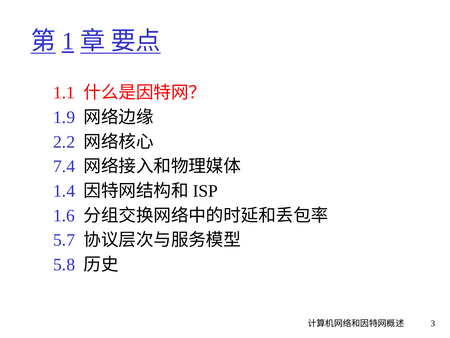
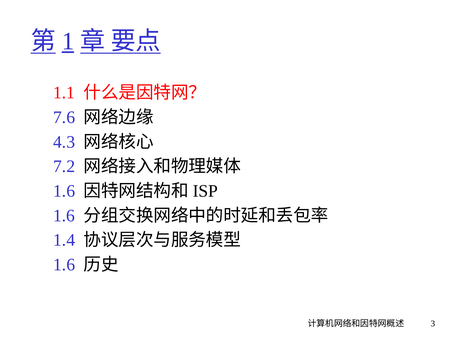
1.9: 1.9 -> 7.6
2.2: 2.2 -> 4.3
7.4: 7.4 -> 7.2
1.4 at (64, 191): 1.4 -> 1.6
5.7: 5.7 -> 1.4
5.8 at (64, 264): 5.8 -> 1.6
